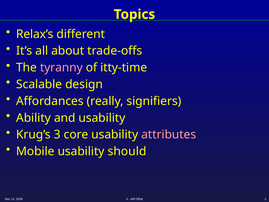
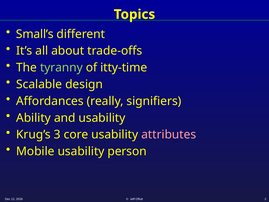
Relax’s: Relax’s -> Small’s
tyranny colour: pink -> light green
should: should -> person
